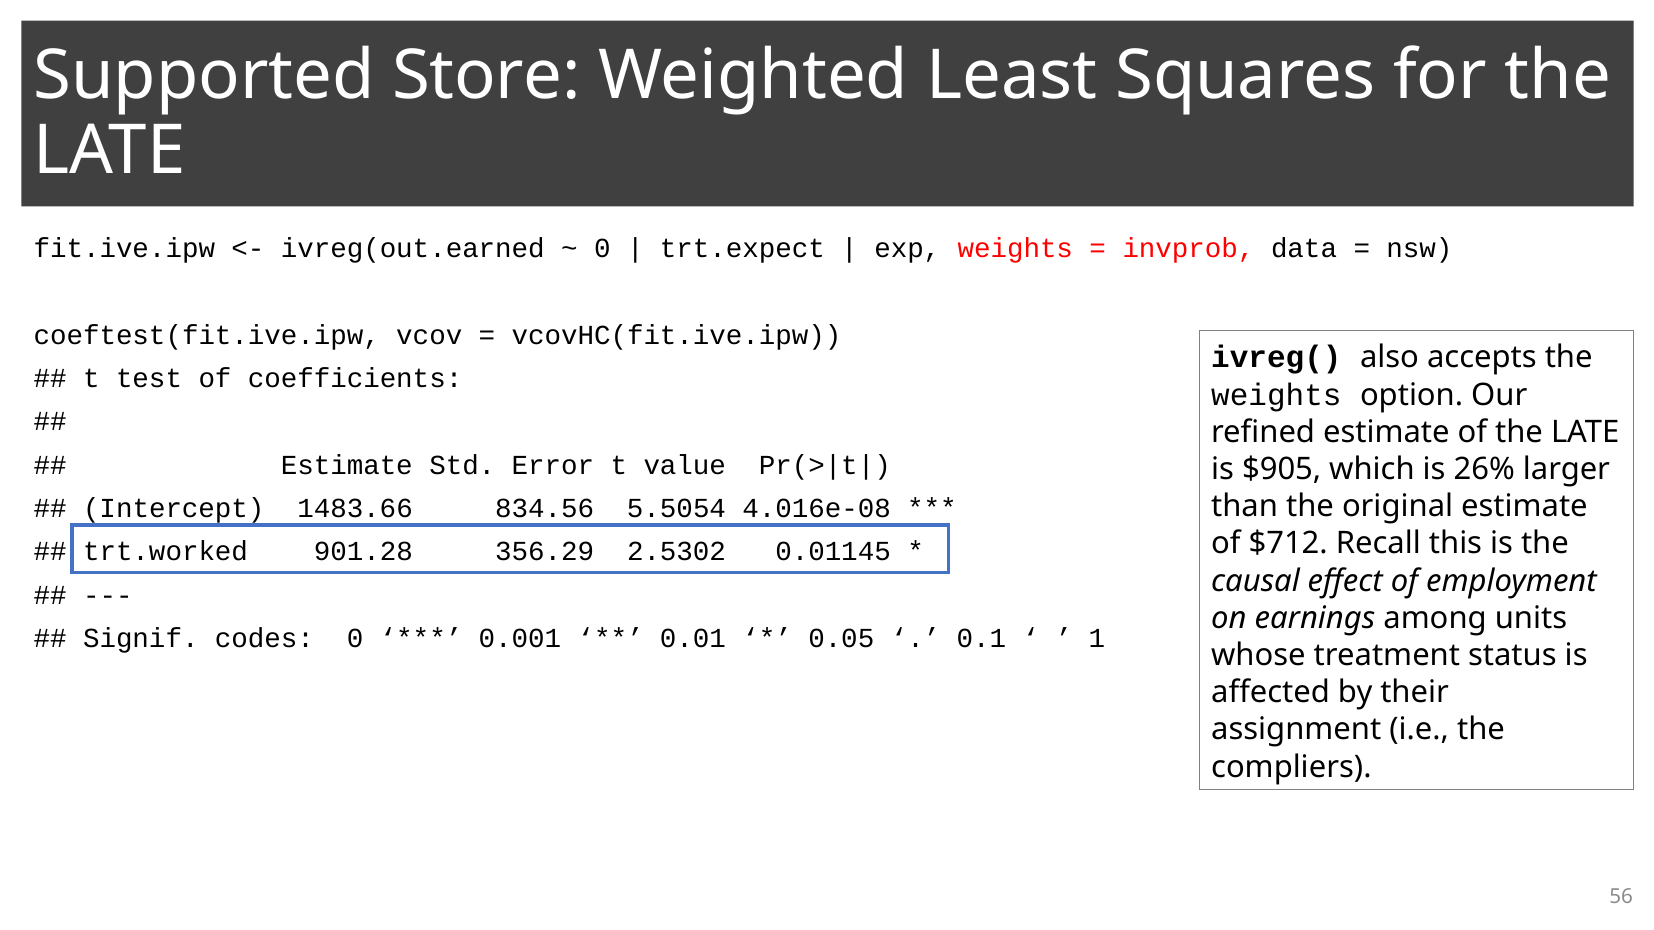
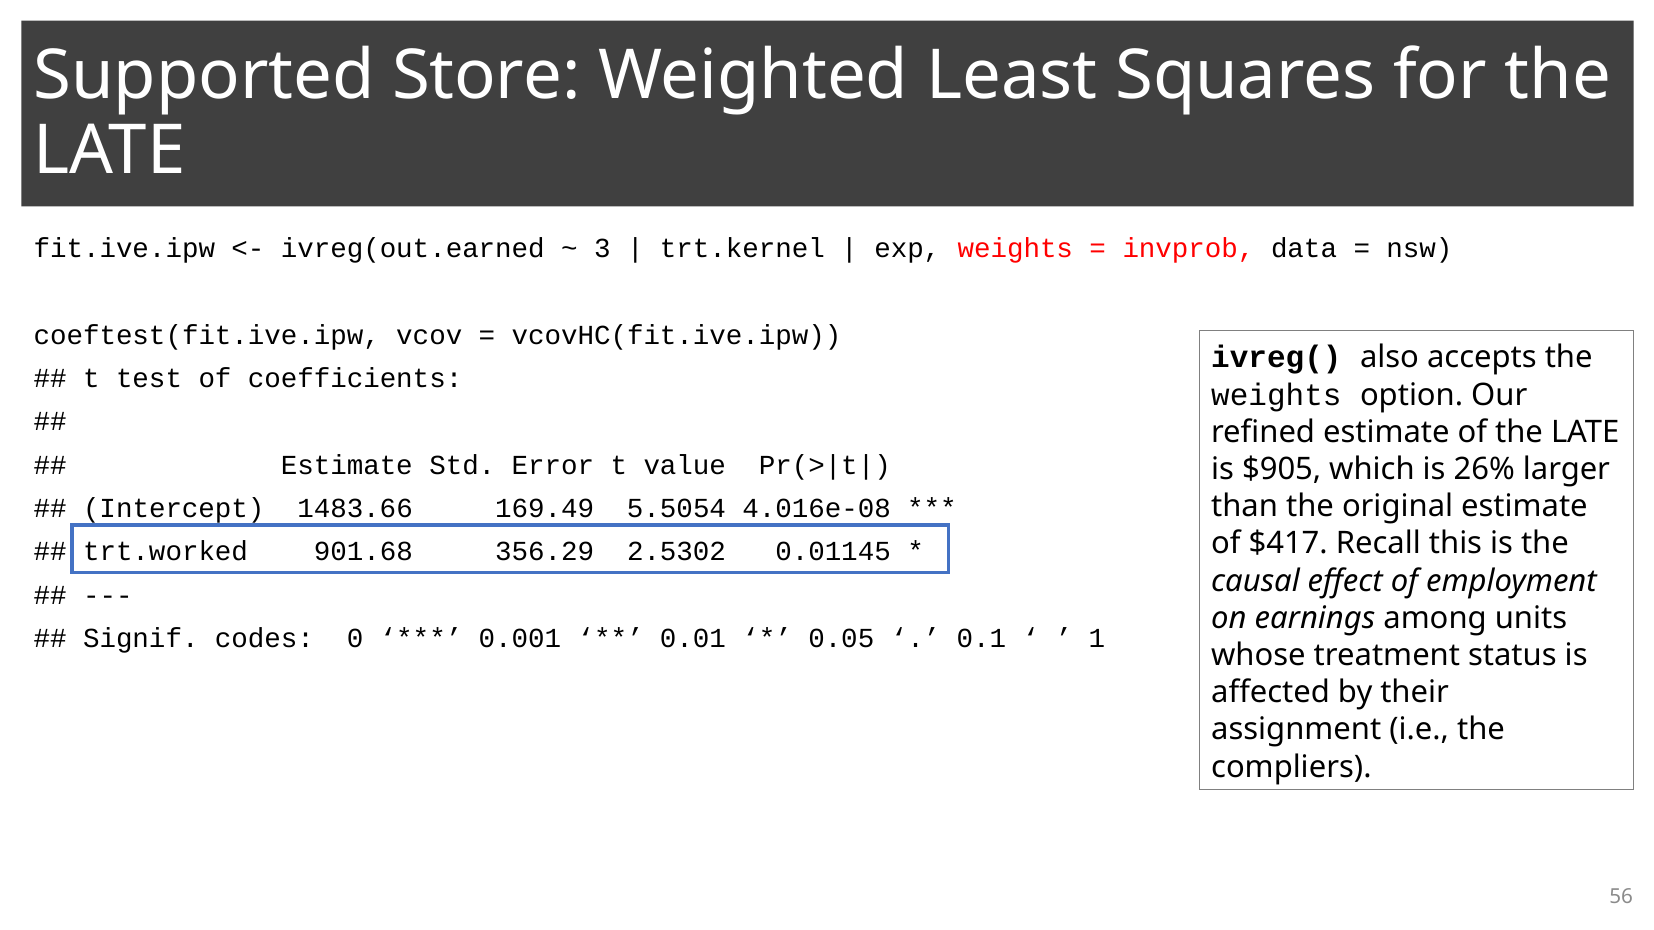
0 at (602, 249): 0 -> 3
trt.expect: trt.expect -> trt.kernel
834.56: 834.56 -> 169.49
$712: $712 -> $417
901.28: 901.28 -> 901.68
